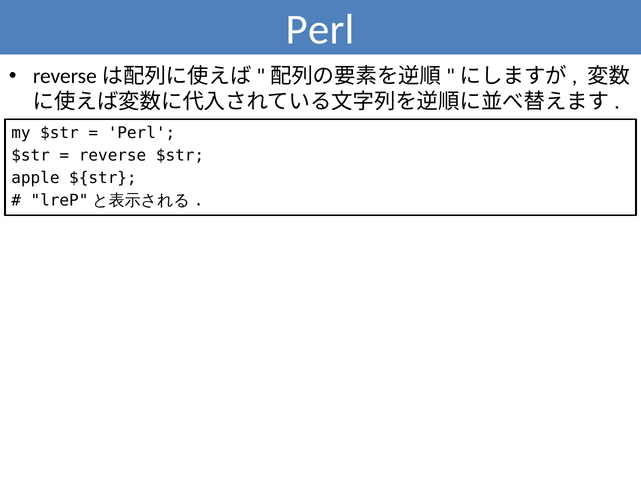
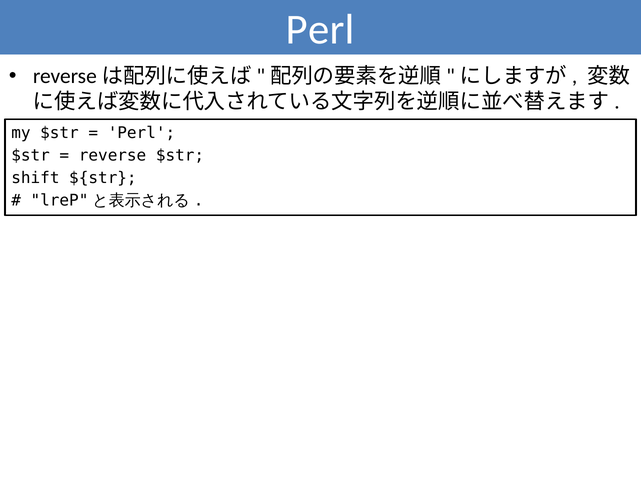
apple: apple -> shift
